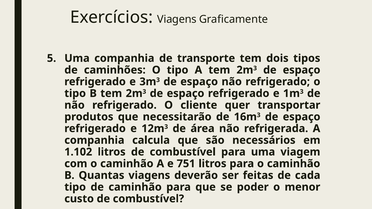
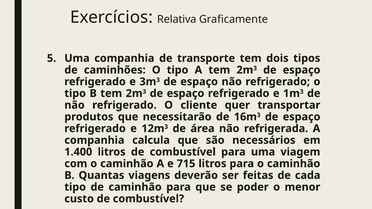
Exercícios Viagens: Viagens -> Relativa
1.102: 1.102 -> 1.400
751: 751 -> 715
